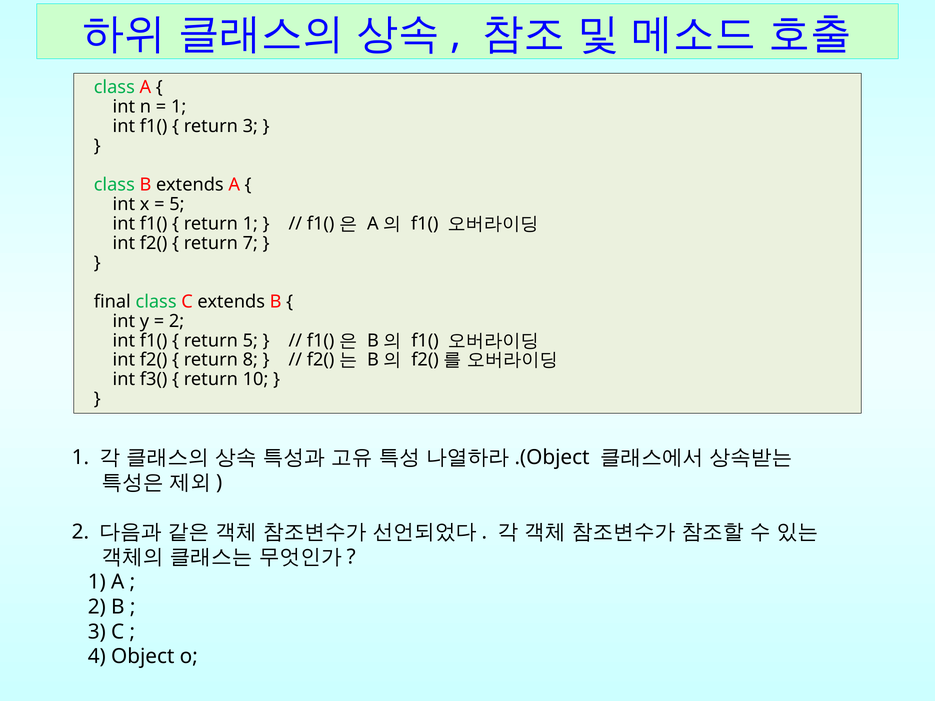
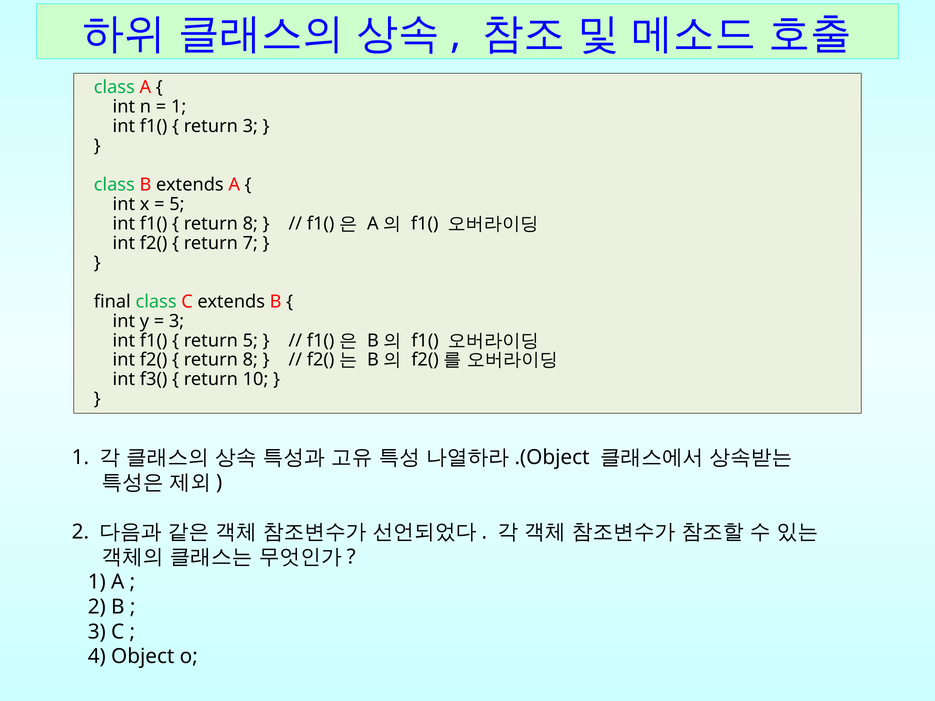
1 at (250, 224): 1 -> 8
2 at (177, 321): 2 -> 3
